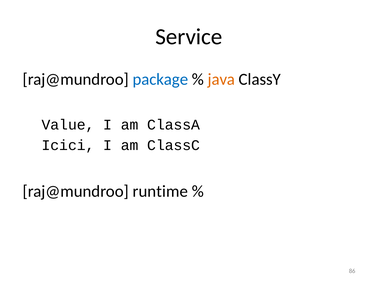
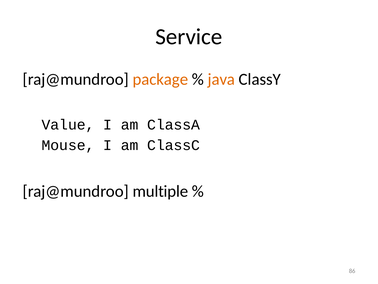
package colour: blue -> orange
Icici: Icici -> Mouse
runtime: runtime -> multiple
